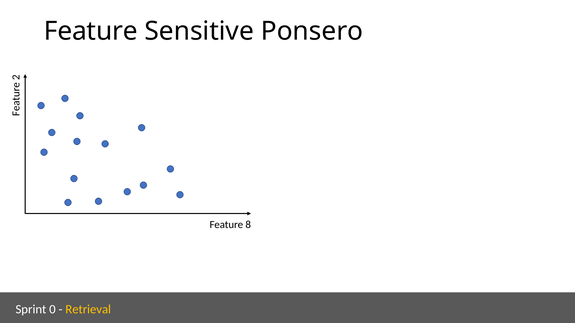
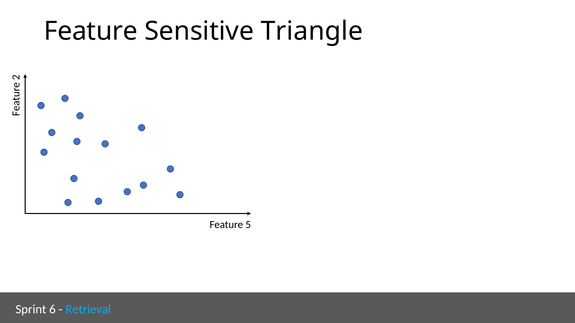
Ponsero: Ponsero -> Triangle
8: 8 -> 5
0: 0 -> 6
Retrieval colour: yellow -> light blue
